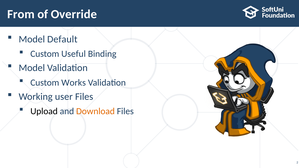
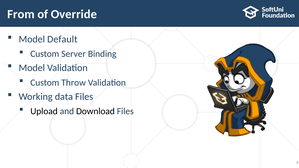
Useful: Useful -> Server
Works: Works -> Throw
user: user -> data
Download colour: orange -> black
